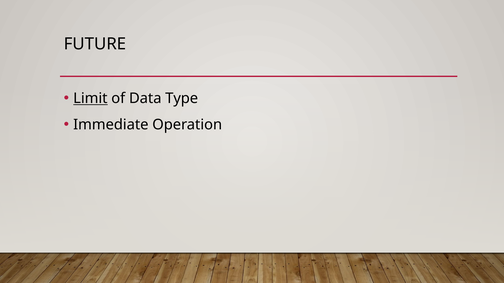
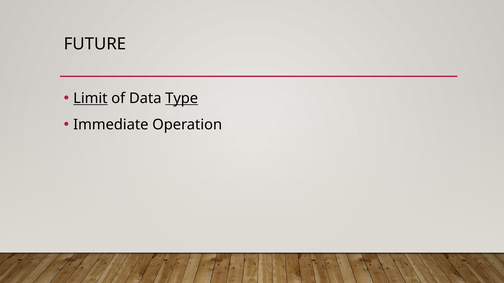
Type underline: none -> present
